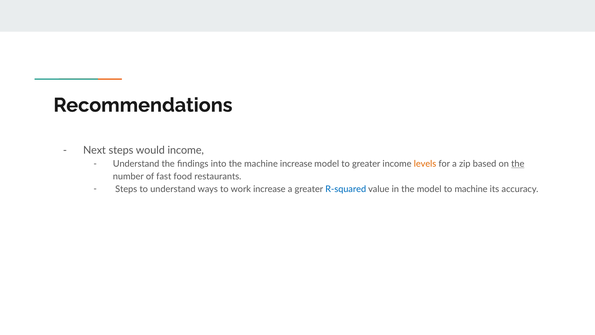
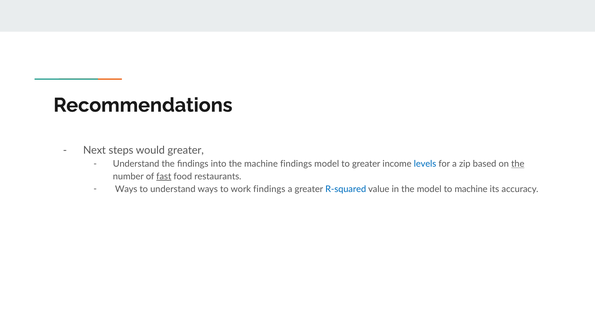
would income: income -> greater
machine increase: increase -> findings
levels colour: orange -> blue
fast underline: none -> present
Steps at (126, 189): Steps -> Ways
work increase: increase -> findings
